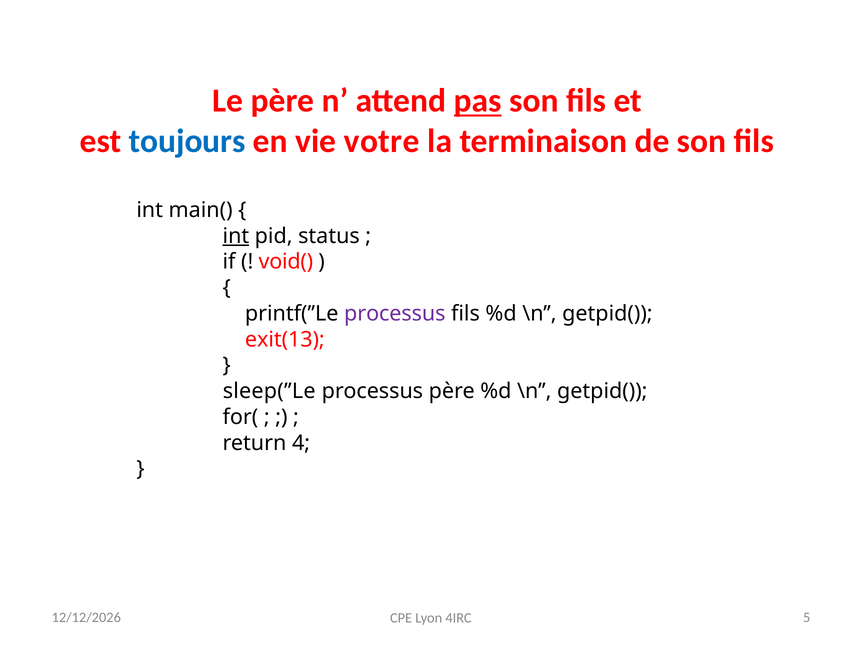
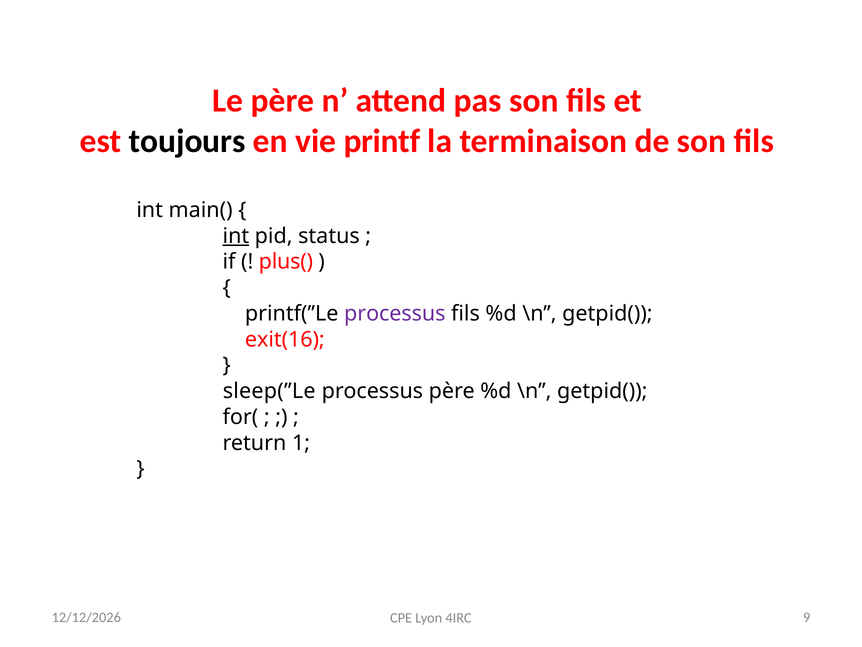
pas underline: present -> none
toujours colour: blue -> black
votre: votre -> printf
void(: void( -> plus(
exit(13: exit(13 -> exit(16
4: 4 -> 1
5: 5 -> 9
